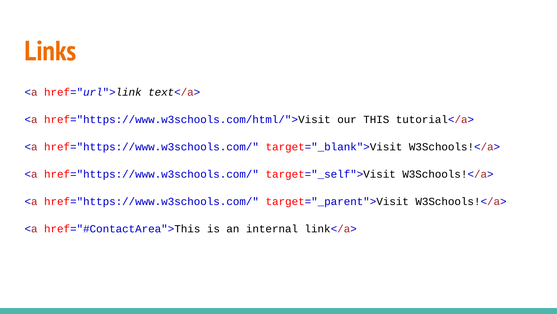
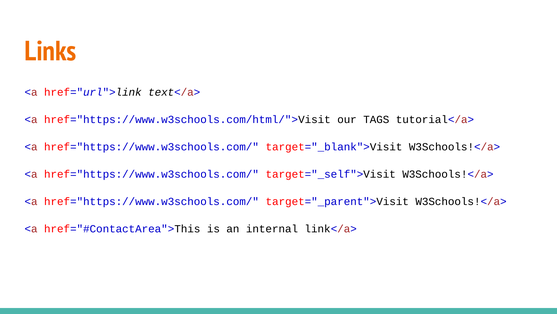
THIS: THIS -> TAGS
